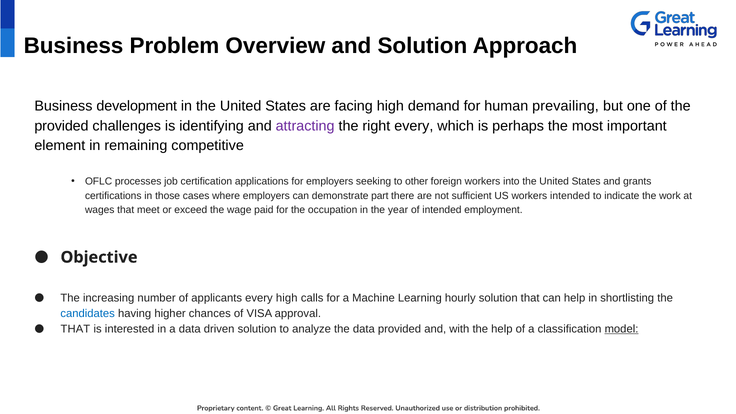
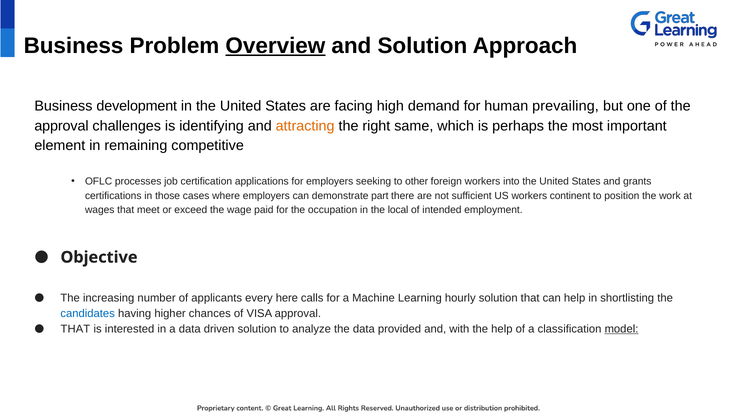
Overview underline: none -> present
provided at (61, 126): provided -> approval
attracting colour: purple -> orange
right every: every -> same
workers intended: intended -> continent
indicate: indicate -> position
year: year -> local
every high: high -> here
